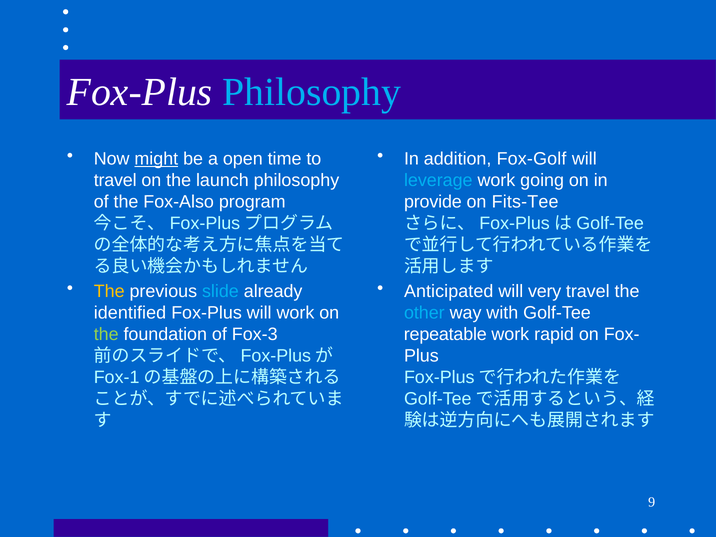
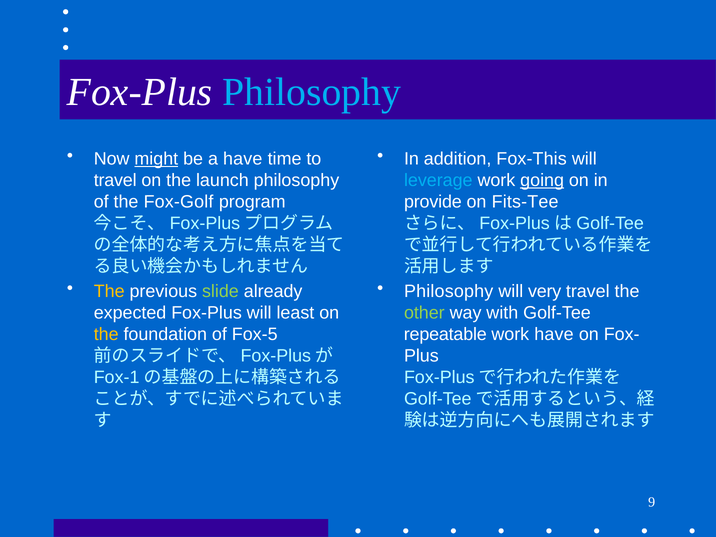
a open: open -> have
Fox-Golf: Fox-Golf -> Fox-This
going underline: none -> present
Fox-Also: Fox-Also -> Fox-Golf
slide colour: light blue -> light green
Anticipated at (449, 291): Anticipated -> Philosophy
identified: identified -> expected
will work: work -> least
other colour: light blue -> light green
the at (106, 334) colour: light green -> yellow
Fox-3: Fox-3 -> Fox-5
work rapid: rapid -> have
